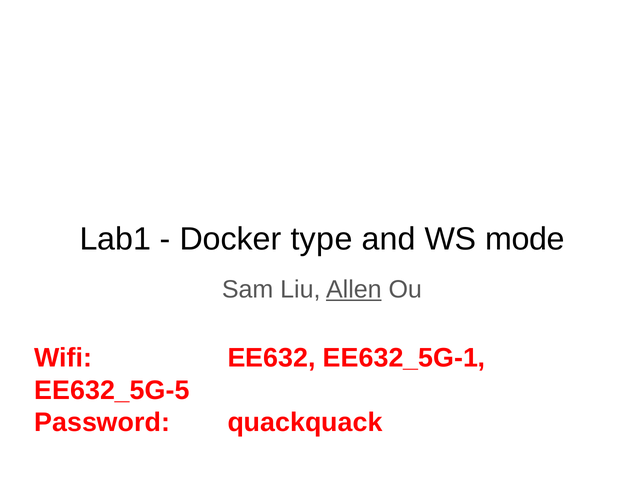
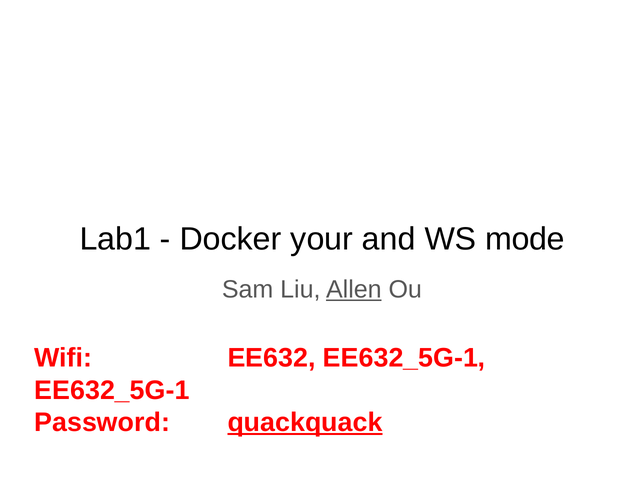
type: type -> your
EE632_5G-5 at (112, 390): EE632_5G-5 -> EE632_5G-1
quackquack underline: none -> present
